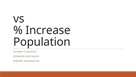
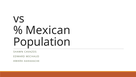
Increase at (48, 30): Increase -> Mexican
